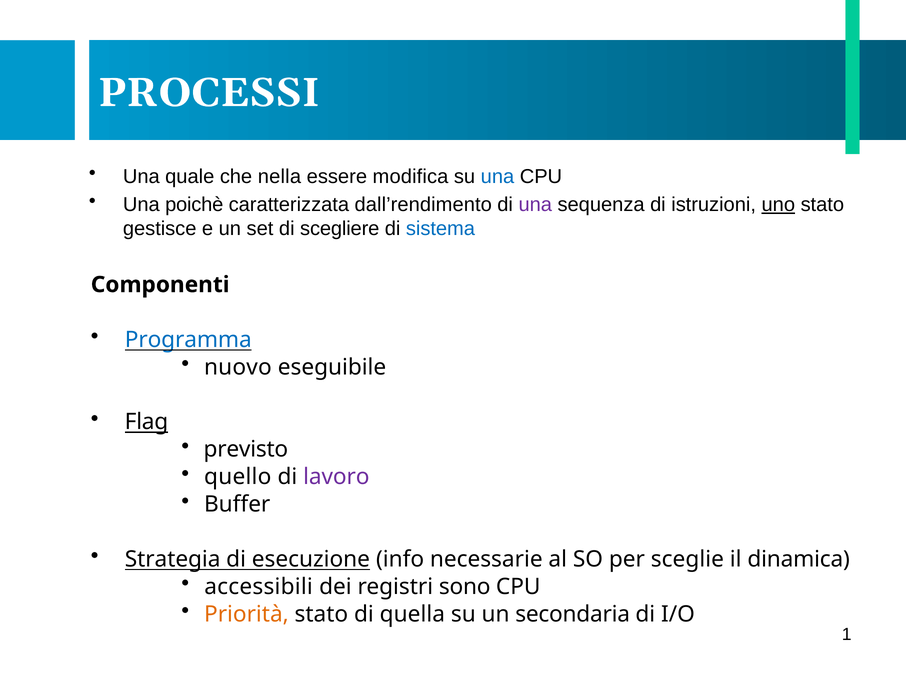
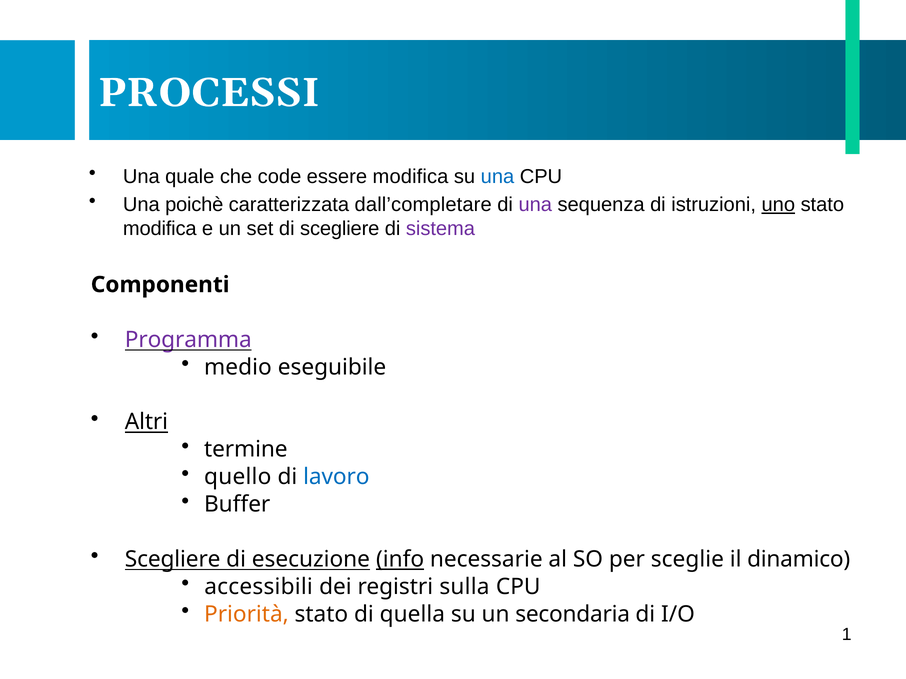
nella: nella -> code
dall’rendimento: dall’rendimento -> dall’completare
gestisce at (160, 229): gestisce -> modifica
sistema colour: blue -> purple
Programma colour: blue -> purple
nuovo: nuovo -> medio
Flag: Flag -> Altri
previsto: previsto -> termine
lavoro colour: purple -> blue
Strategia at (173, 560): Strategia -> Scegliere
info underline: none -> present
dinamica: dinamica -> dinamico
sono: sono -> sulla
